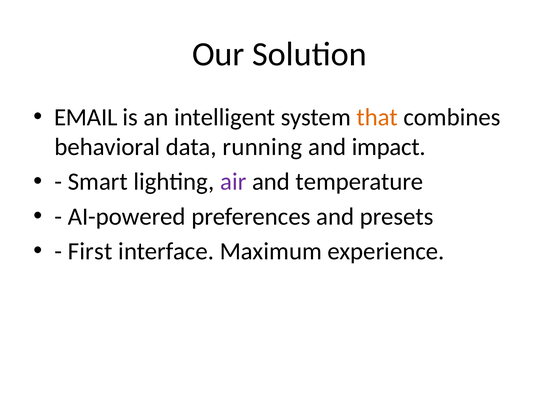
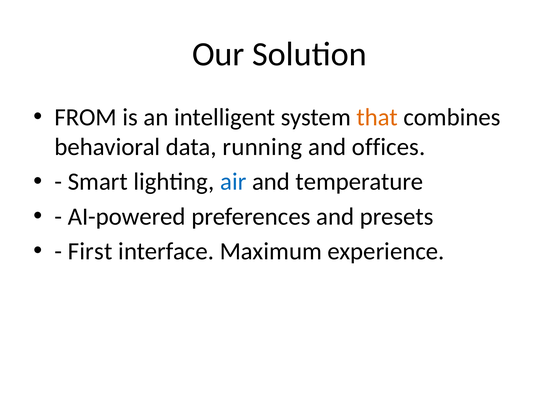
EMAIL: EMAIL -> FROM
impact: impact -> offices
air colour: purple -> blue
